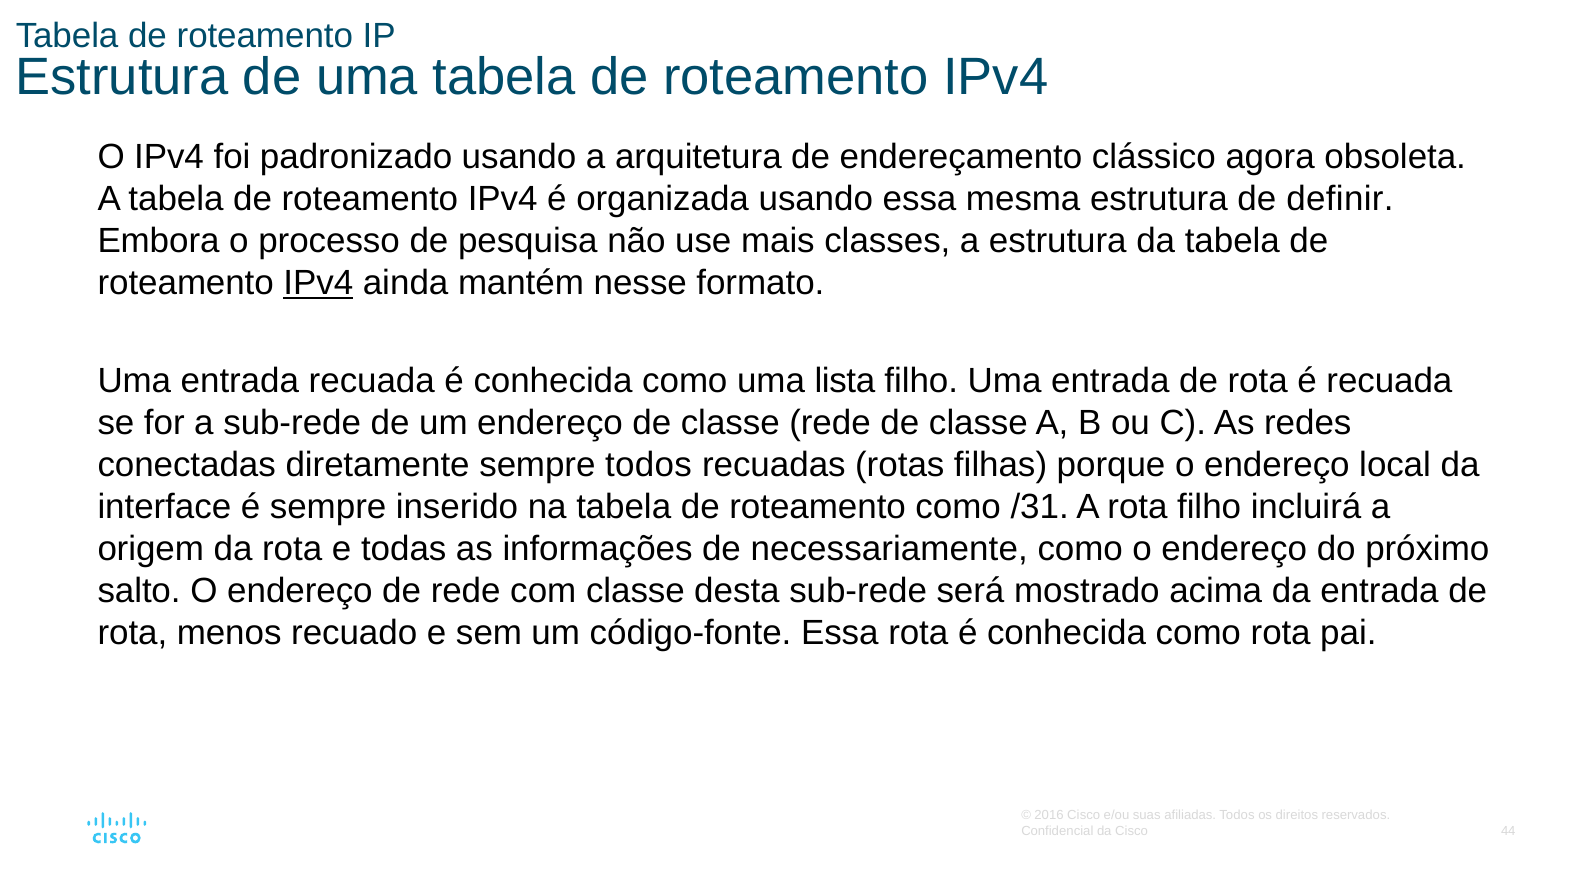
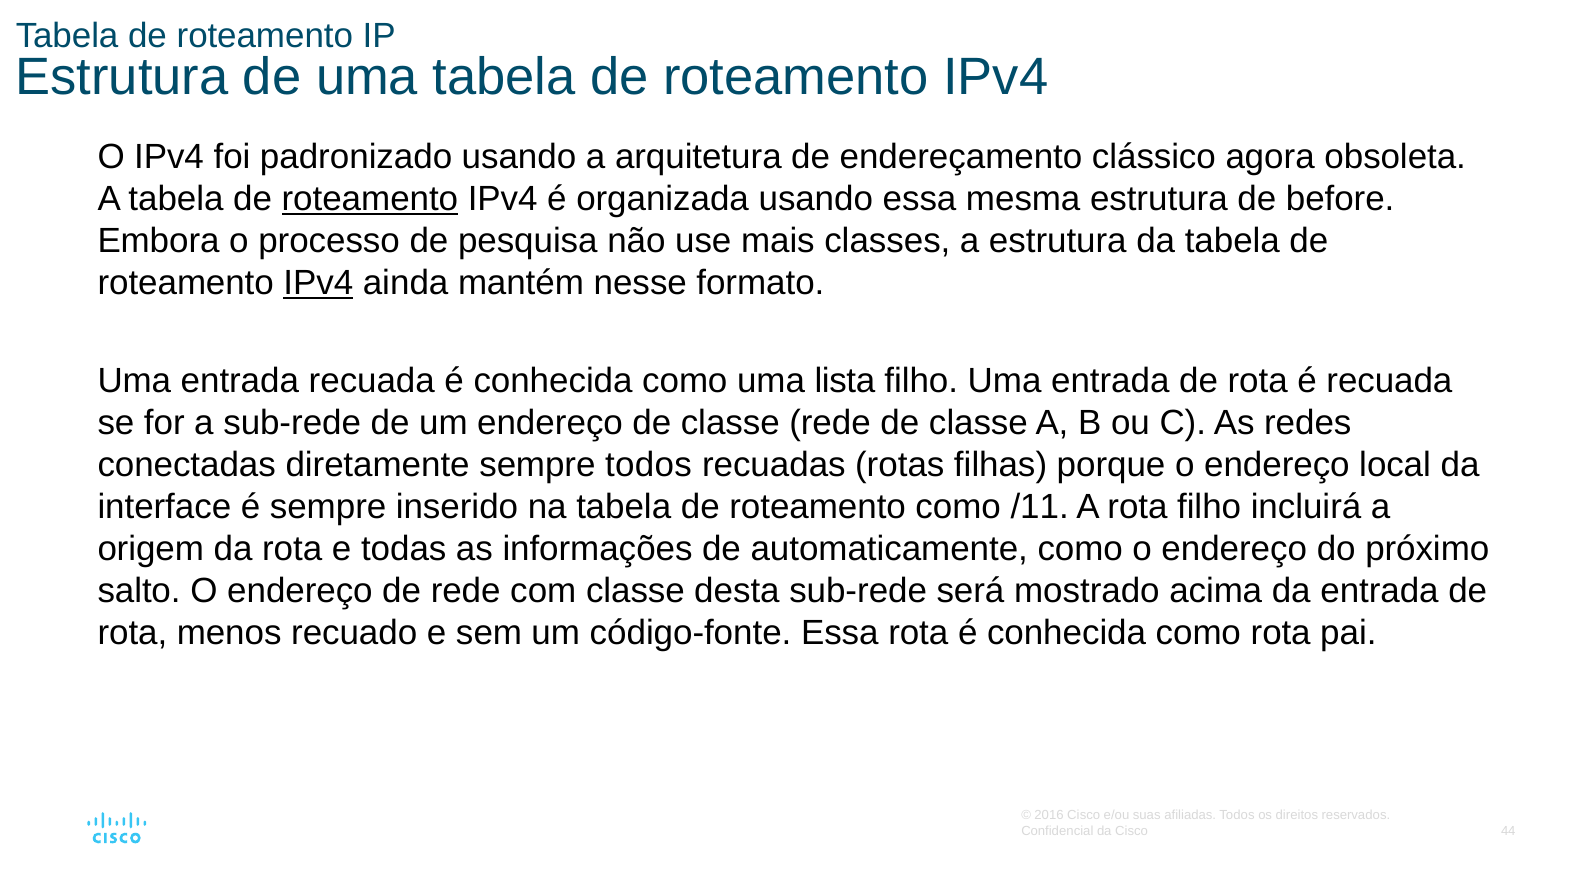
roteamento at (370, 199) underline: none -> present
definir: definir -> before
/31: /31 -> /11
necessariamente: necessariamente -> automaticamente
